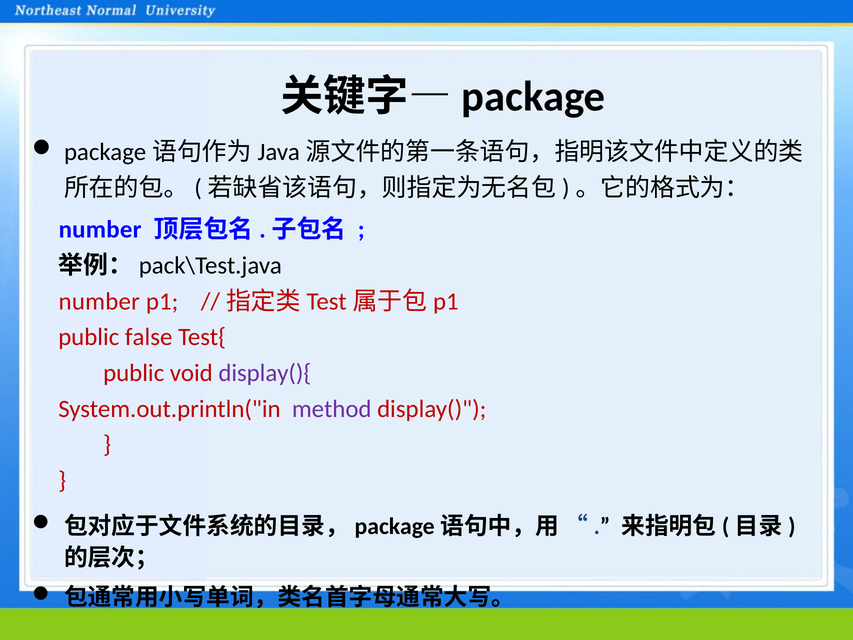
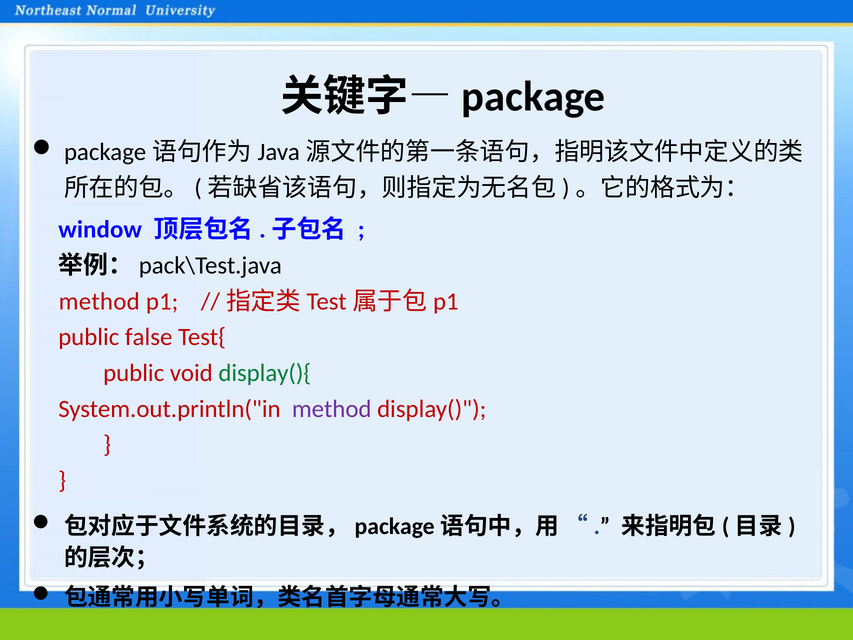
number at (100, 230): number -> window
number at (99, 301): number -> method
display(){ colour: purple -> green
